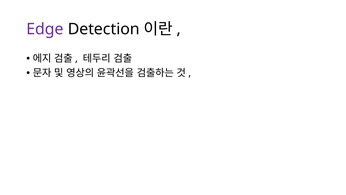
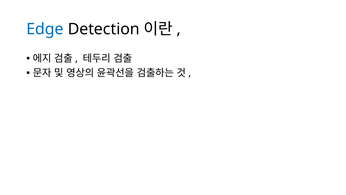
Edge colour: purple -> blue
